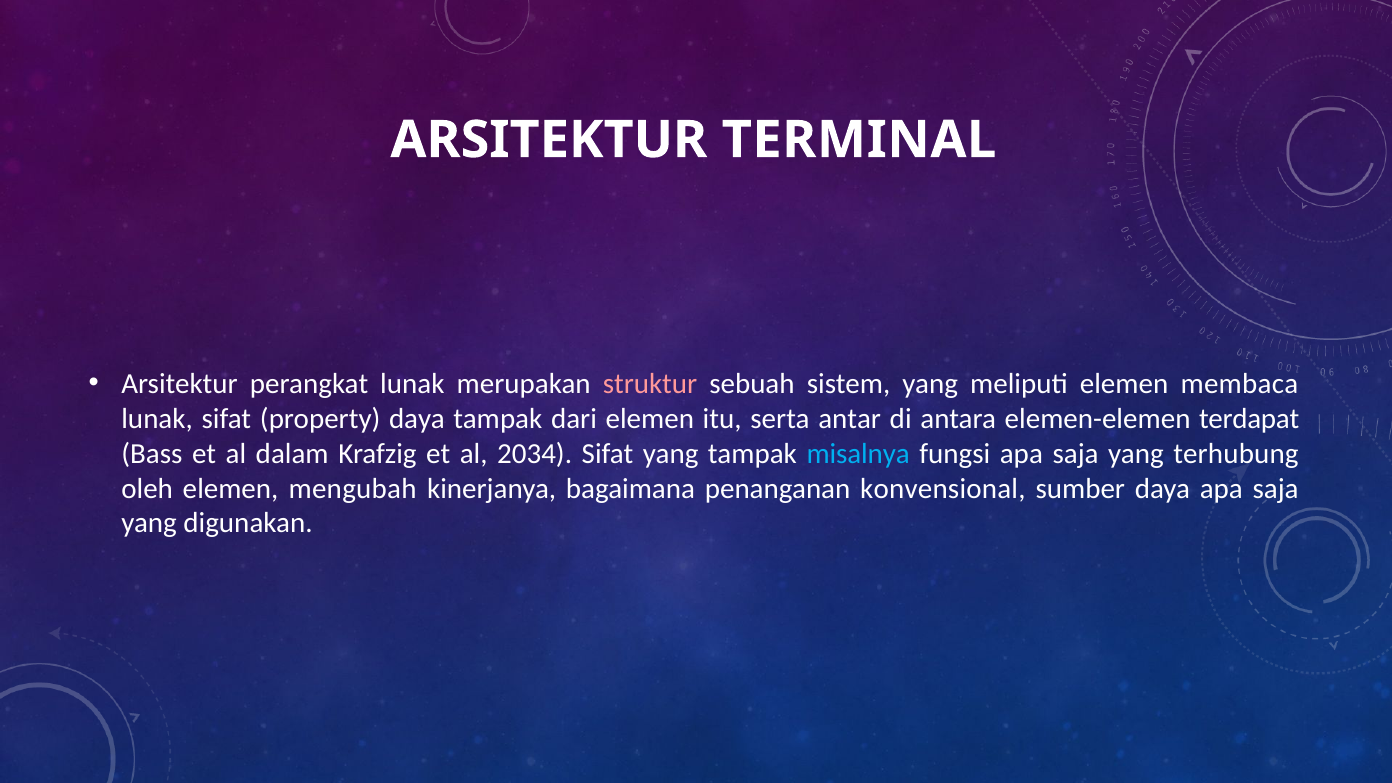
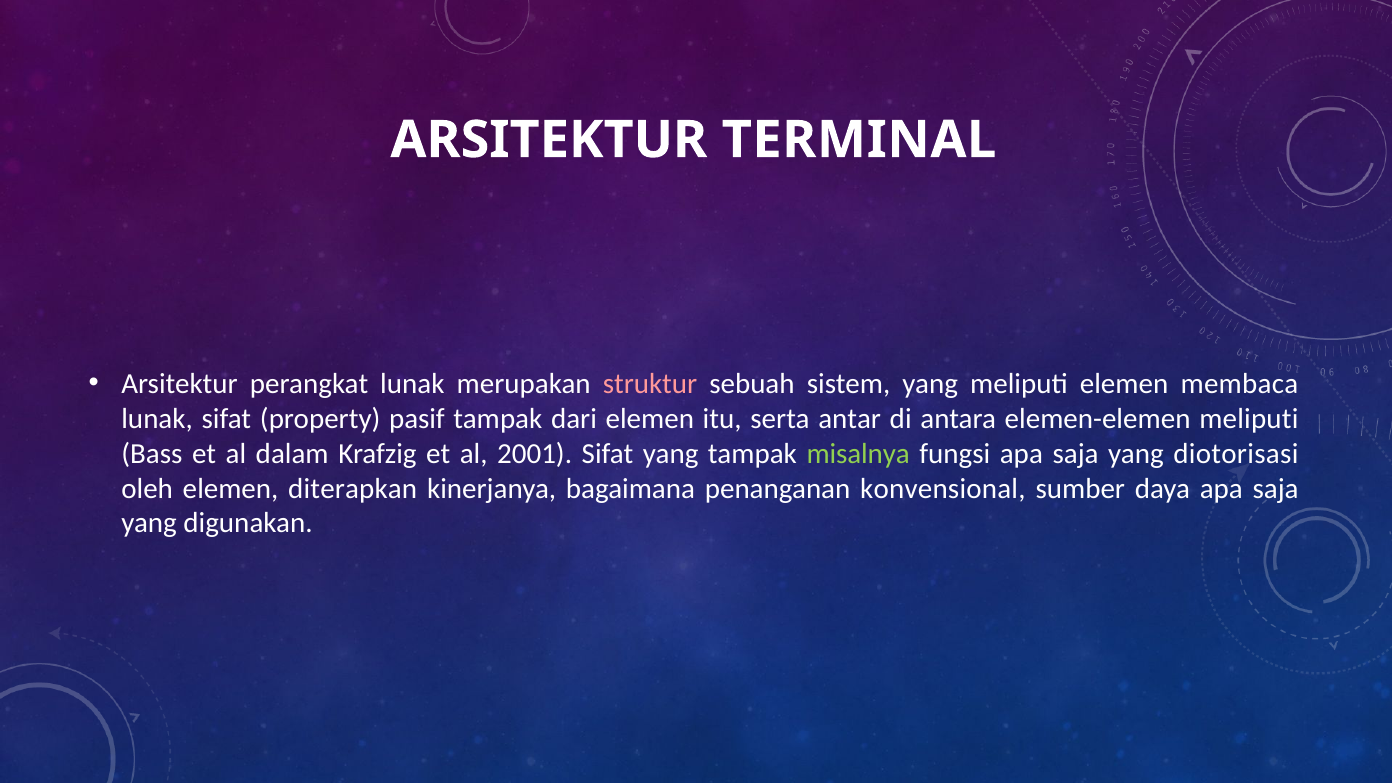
property daya: daya -> pasif
elemen-elemen terdapat: terdapat -> meliputi
2034: 2034 -> 2001
misalnya colour: light blue -> light green
terhubung: terhubung -> diotorisasi
mengubah: mengubah -> diterapkan
